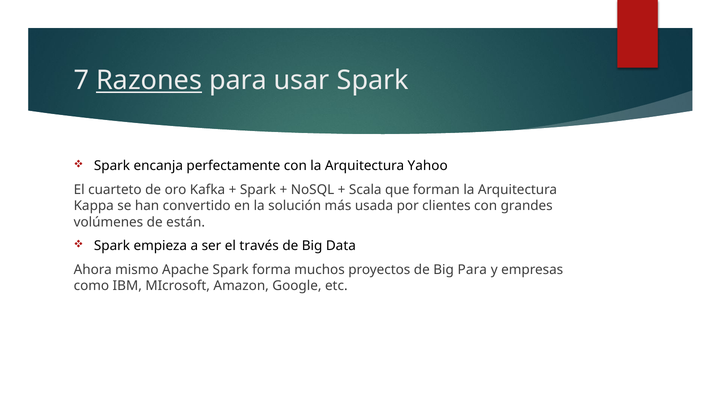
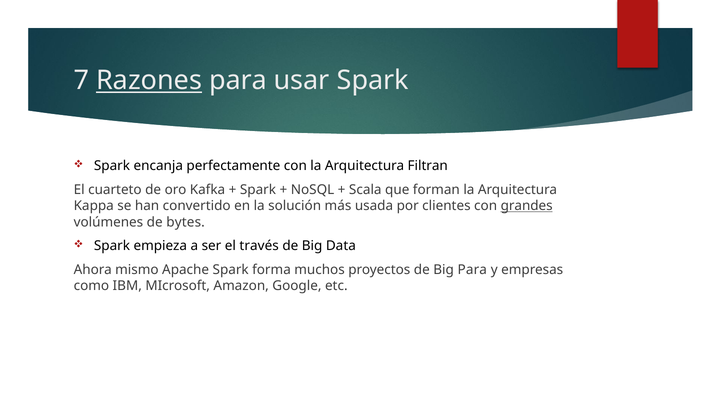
Yahoo: Yahoo -> Filtran
grandes underline: none -> present
están: están -> bytes
